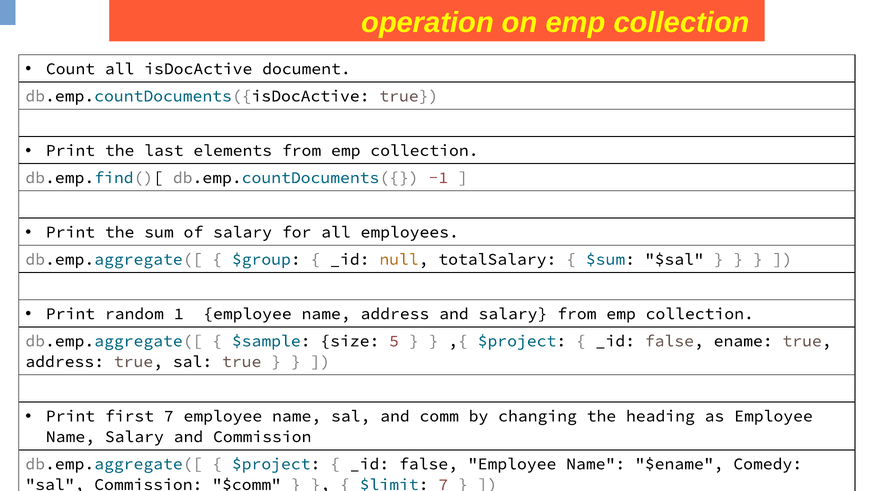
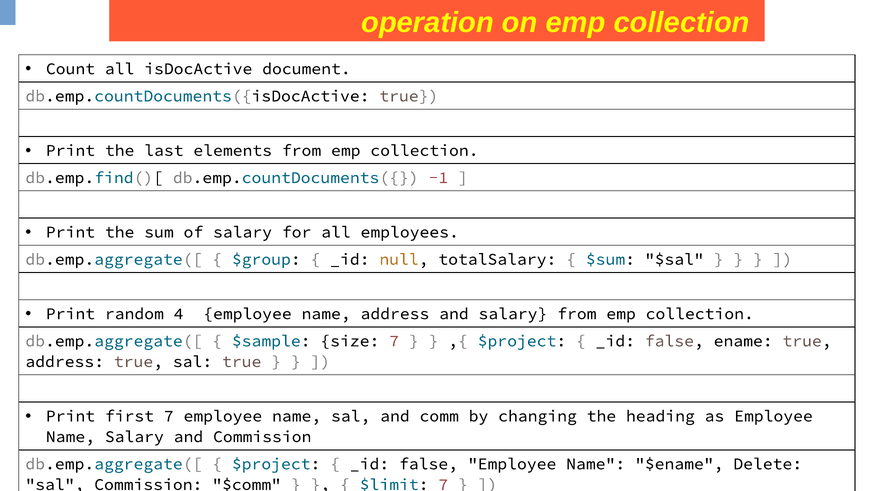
1: 1 -> 4
size 5: 5 -> 7
Comedy: Comedy -> Delete
